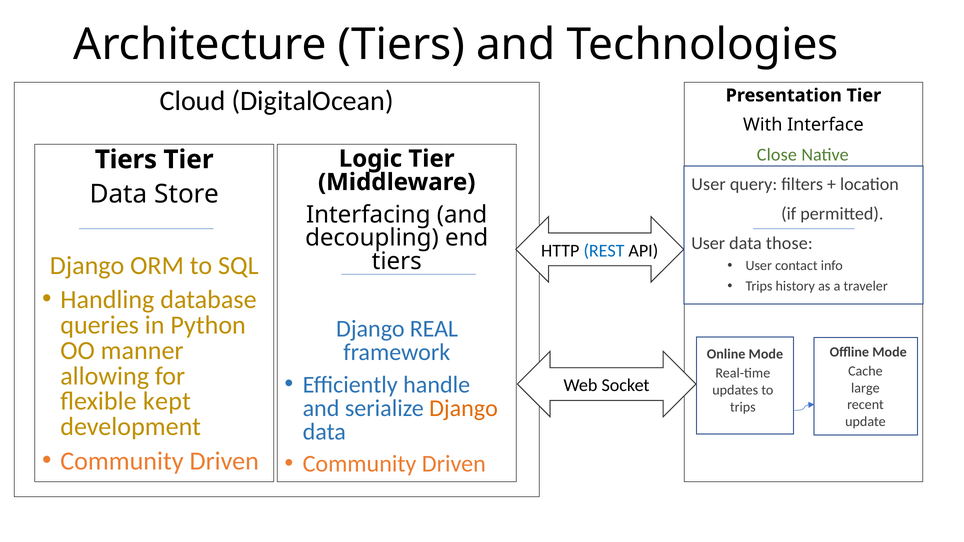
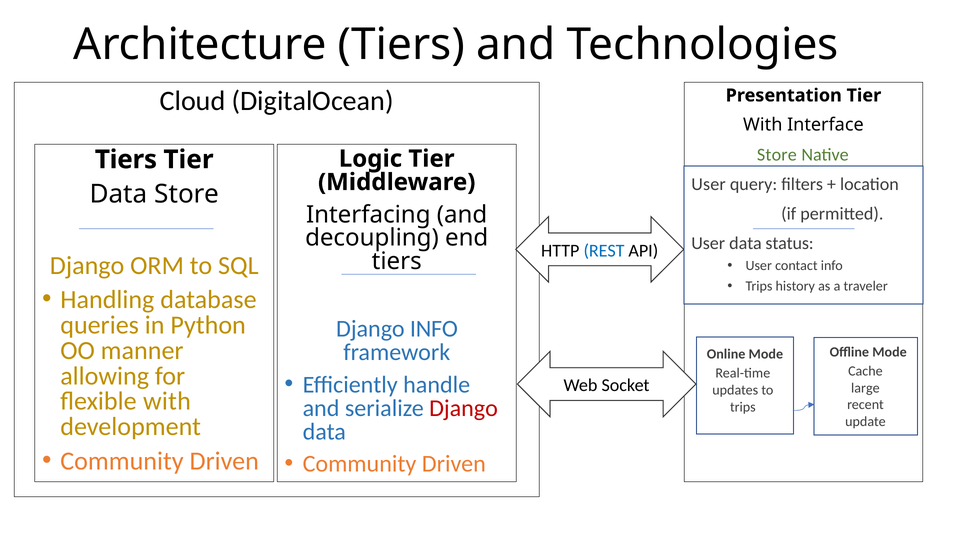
Close at (777, 155): Close -> Store
those: those -> status
Django REAL: REAL -> INFO
flexible kept: kept -> with
Django at (464, 408) colour: orange -> red
